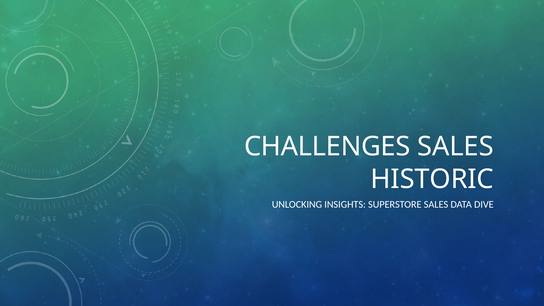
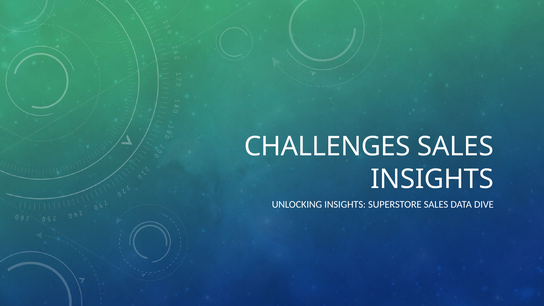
HISTORIC at (432, 179): HISTORIC -> INSIGHTS
